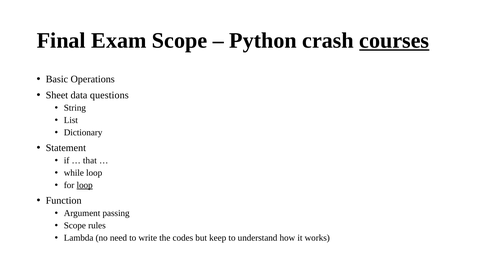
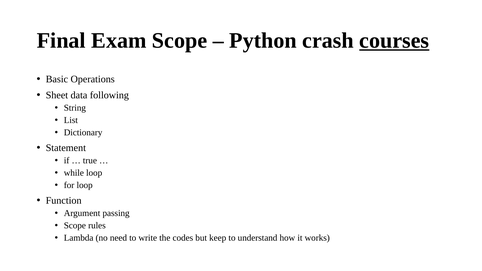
questions: questions -> following
that: that -> true
loop at (85, 185) underline: present -> none
